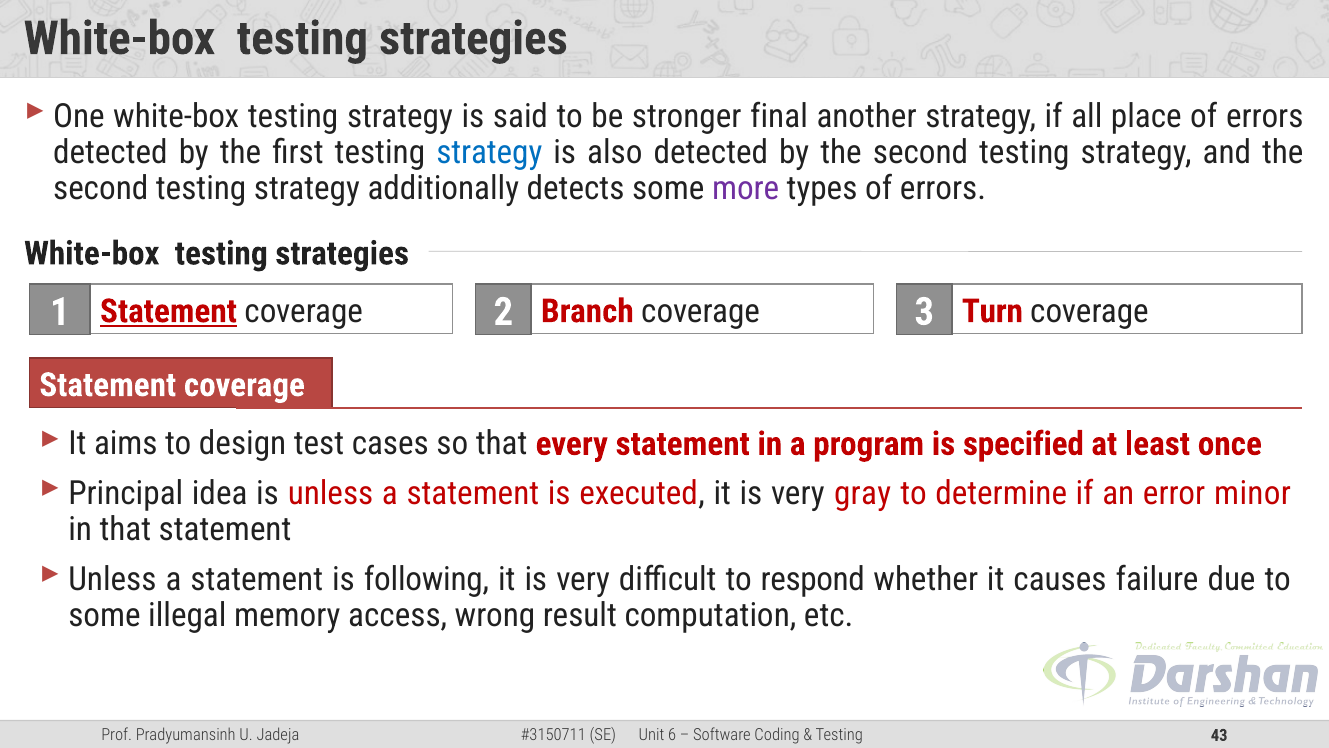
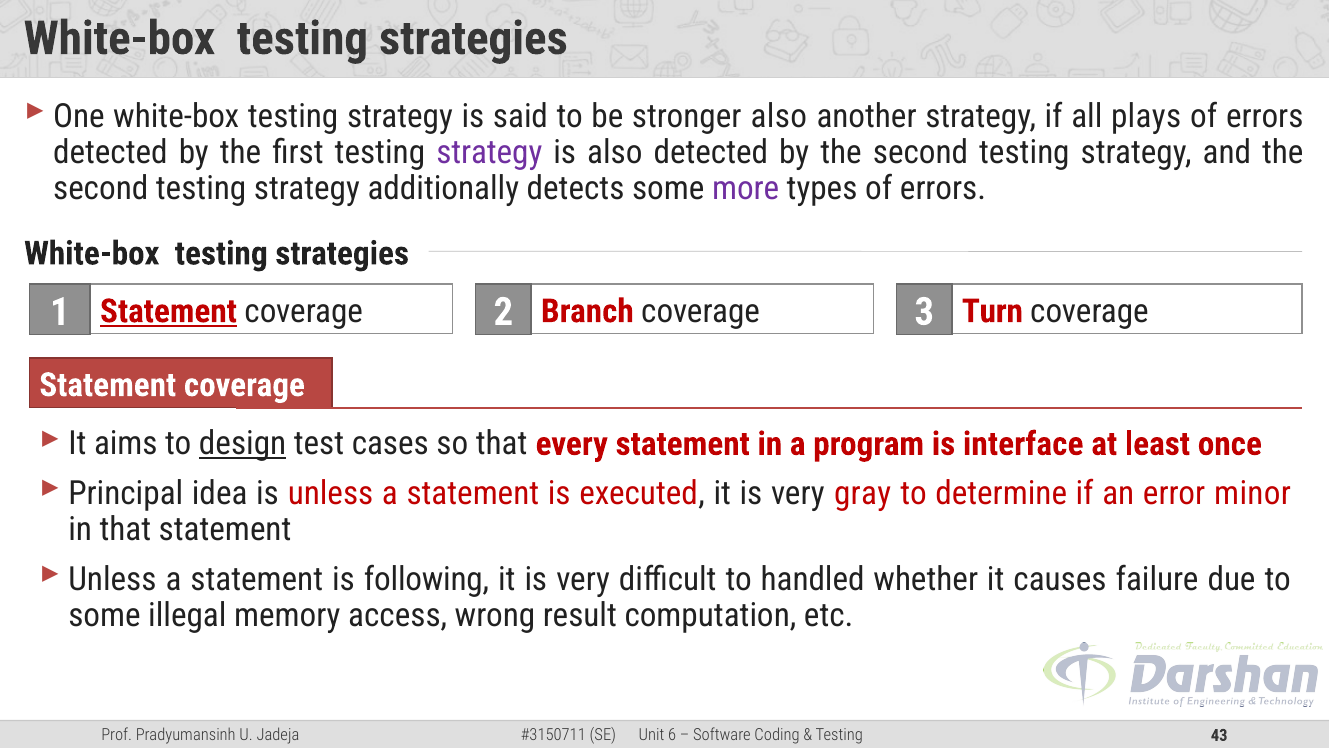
stronger final: final -> also
place: place -> plays
strategy at (489, 153) colour: blue -> purple
design underline: none -> present
specified: specified -> interface
respond: respond -> handled
